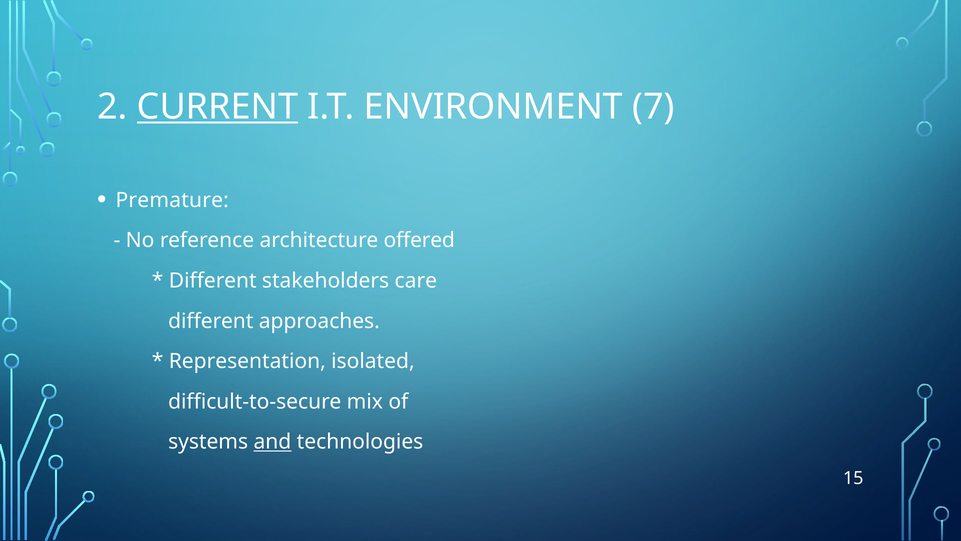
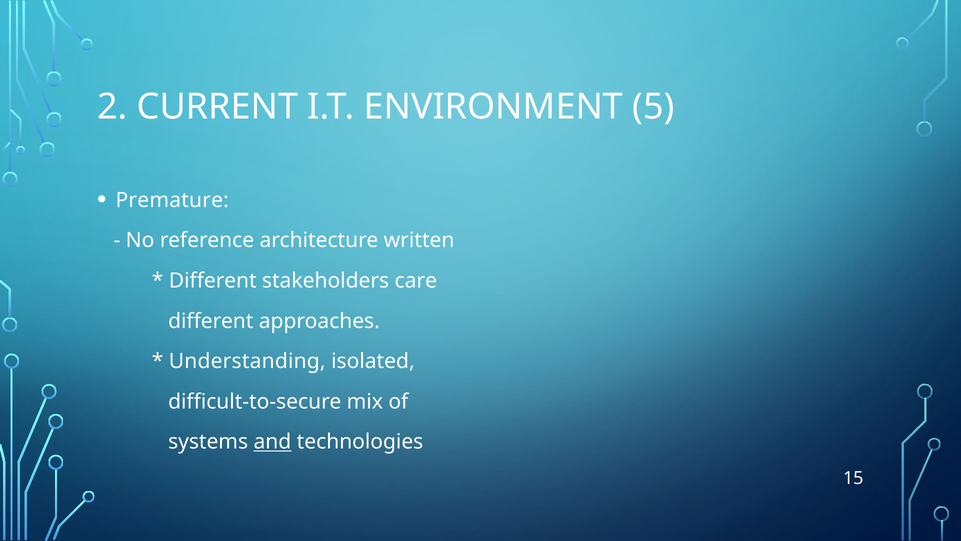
CURRENT underline: present -> none
7: 7 -> 5
offered: offered -> written
Representation: Representation -> Understanding
